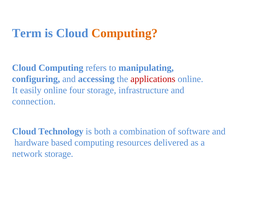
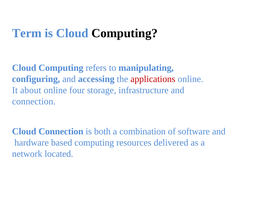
Computing at (125, 33) colour: orange -> black
easily: easily -> about
Cloud Technology: Technology -> Connection
network storage: storage -> located
